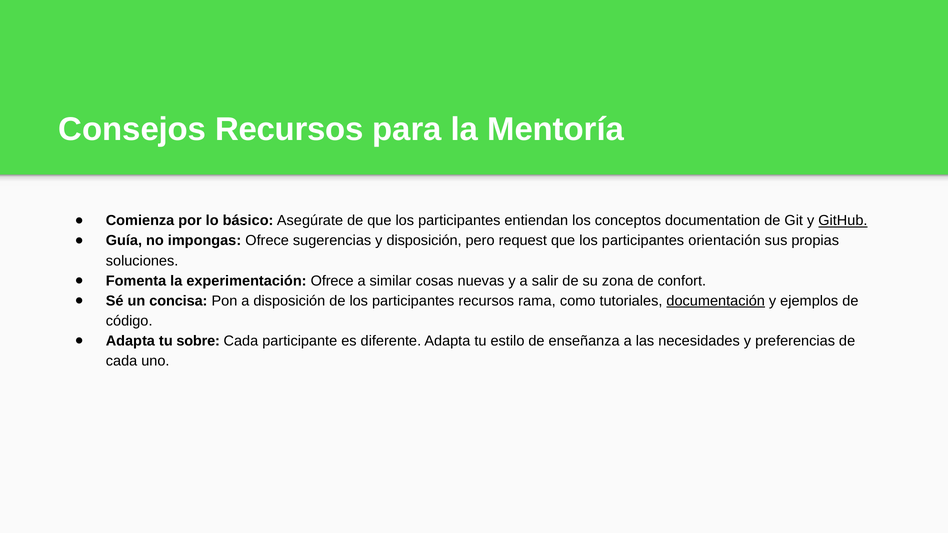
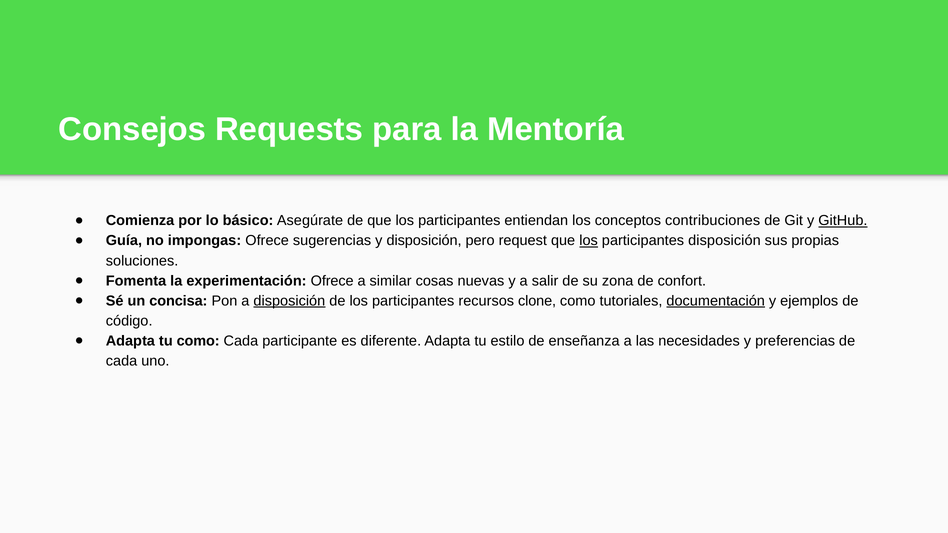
Consejos Recursos: Recursos -> Requests
documentation: documentation -> contribuciones
los at (589, 241) underline: none -> present
participantes orientación: orientación -> disposición
disposición at (289, 301) underline: none -> present
rama: rama -> clone
tu sobre: sobre -> como
